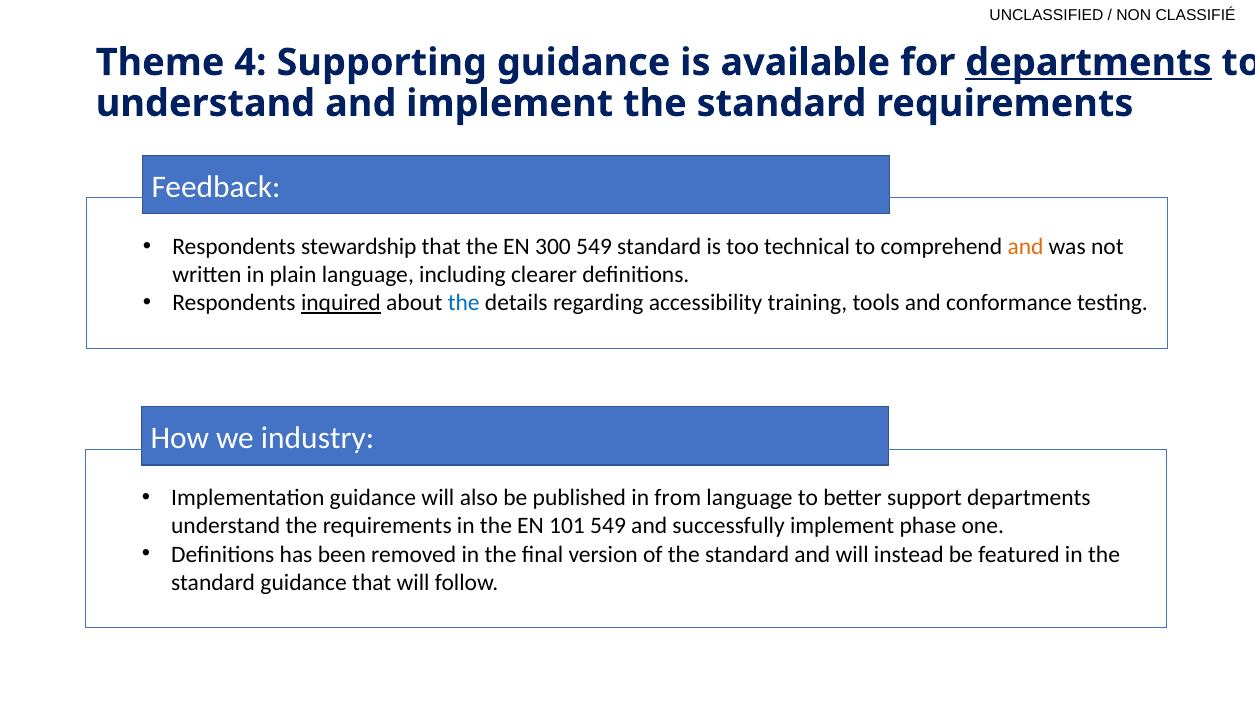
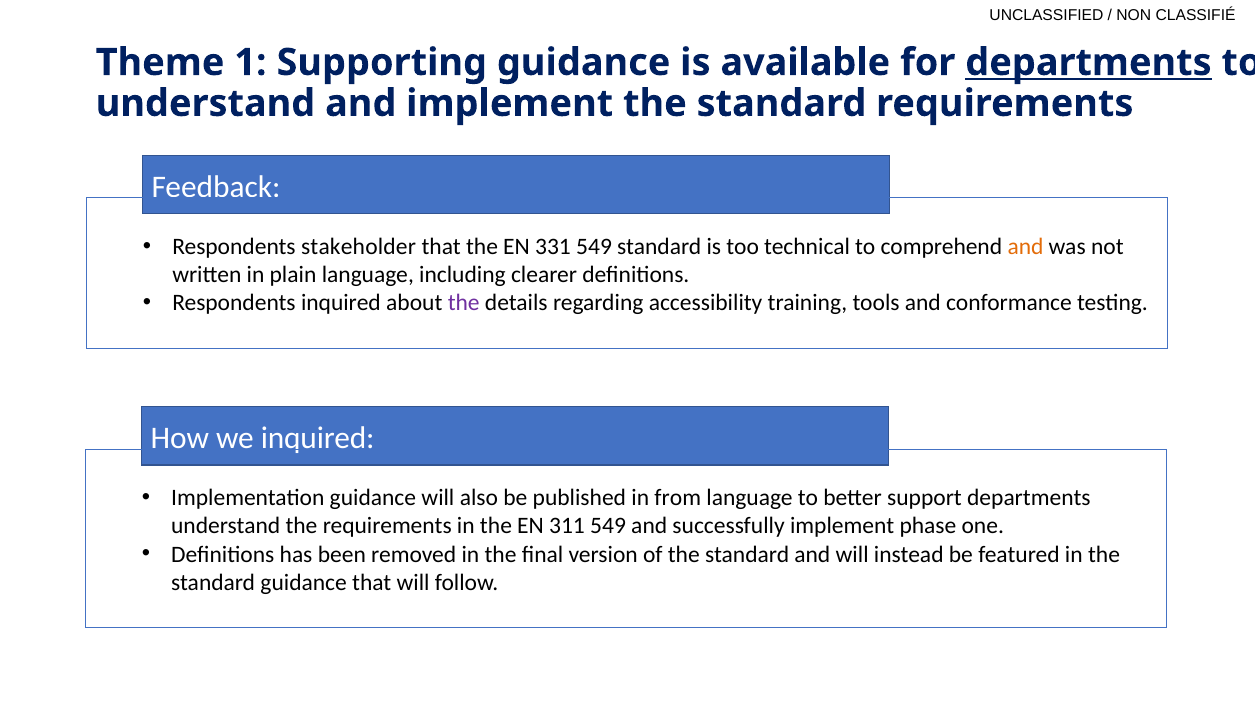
4: 4 -> 1
stewardship: stewardship -> stakeholder
300: 300 -> 331
inquired at (341, 303) underline: present -> none
the at (464, 303) colour: blue -> purple
we industry: industry -> inquired
101: 101 -> 311
